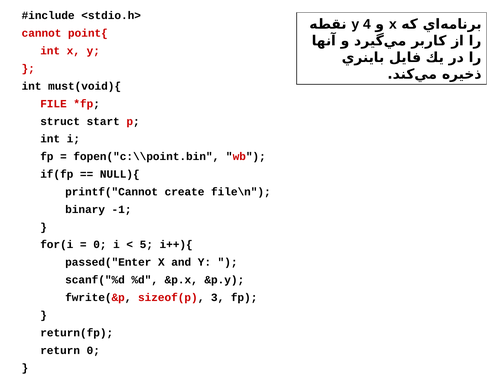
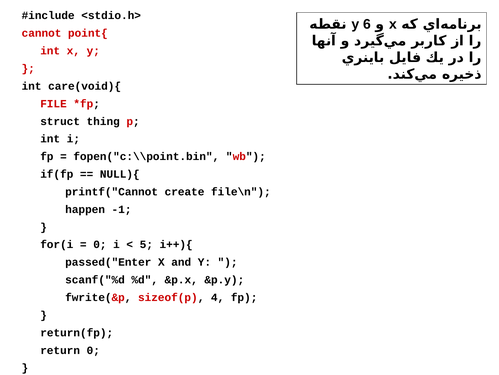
4: 4 -> 6
must(void){: must(void){ -> care(void){
start: start -> thing
binary: binary -> happen
3: 3 -> 4
